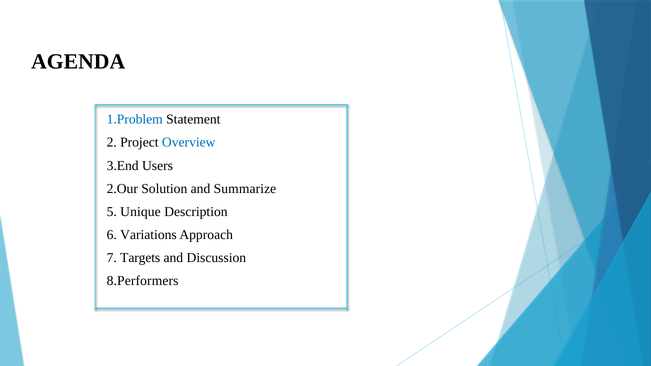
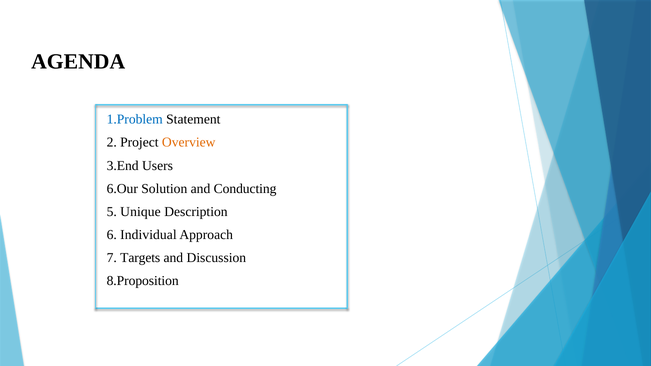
Overview colour: blue -> orange
2.Our: 2.Our -> 6.Our
Summarize: Summarize -> Conducting
Variations: Variations -> Individual
8.Performers: 8.Performers -> 8.Proposition
